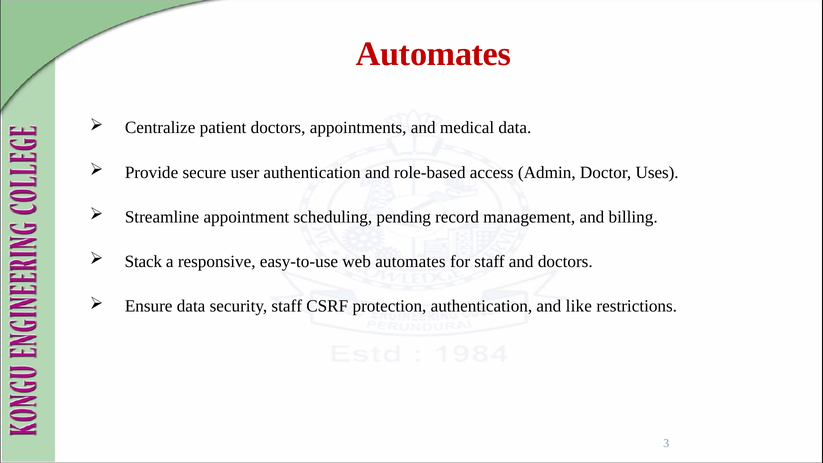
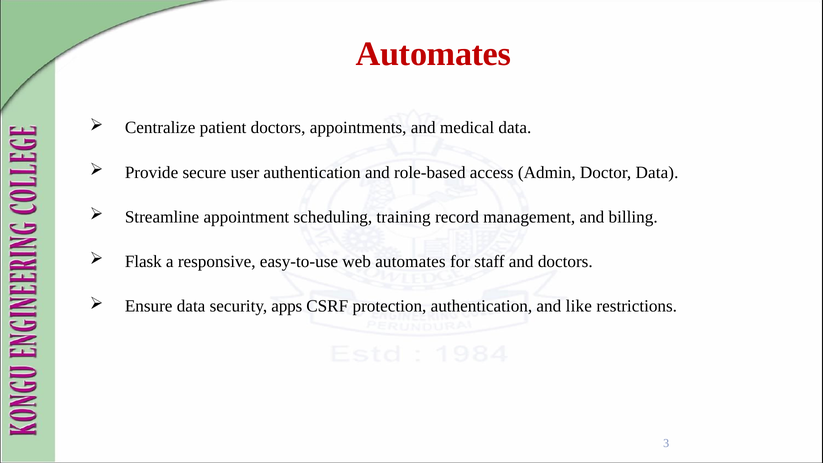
Doctor Uses: Uses -> Data
pending: pending -> training
Stack: Stack -> Flask
security staff: staff -> apps
